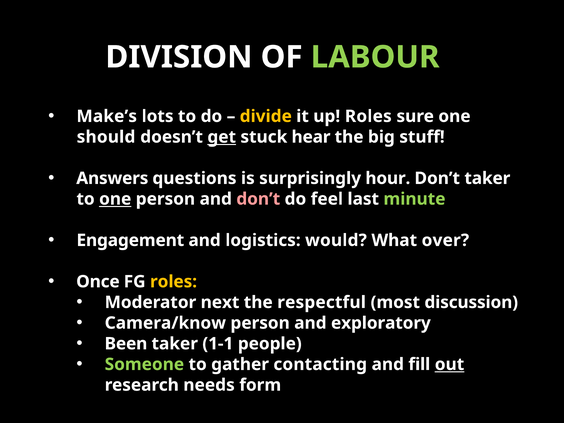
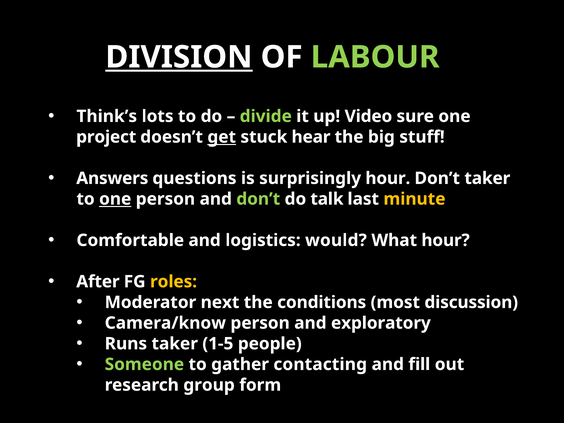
DIVISION underline: none -> present
Make’s: Make’s -> Think’s
divide colour: yellow -> light green
up Roles: Roles -> Video
should: should -> project
don’t at (258, 199) colour: pink -> light green
feel: feel -> talk
minute colour: light green -> yellow
Engagement: Engagement -> Comfortable
What over: over -> hour
Once: Once -> After
respectful: respectful -> conditions
Been: Been -> Runs
1-1: 1-1 -> 1-5
out underline: present -> none
needs: needs -> group
